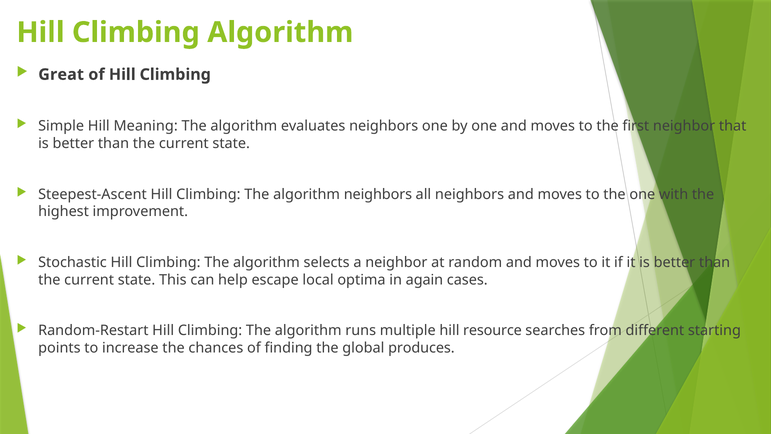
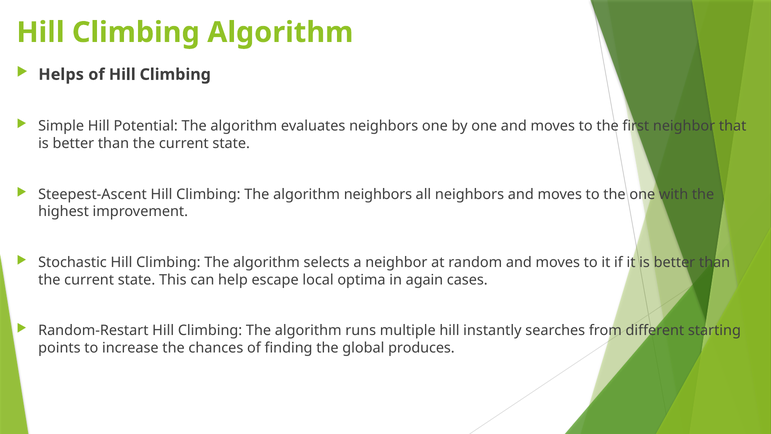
Great: Great -> Helps
Meaning: Meaning -> Potential
resource: resource -> instantly
